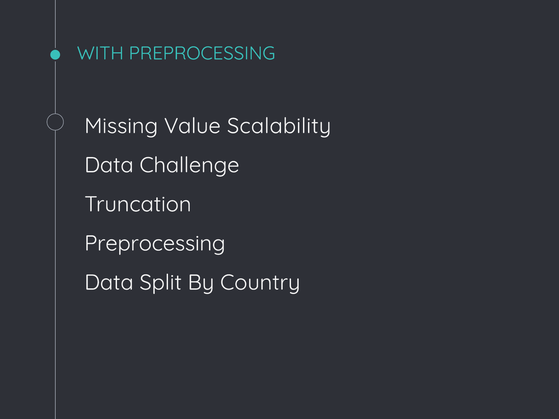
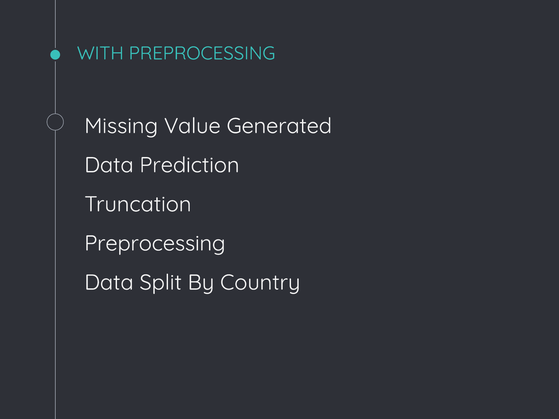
Scalability: Scalability -> Generated
Challenge: Challenge -> Prediction
